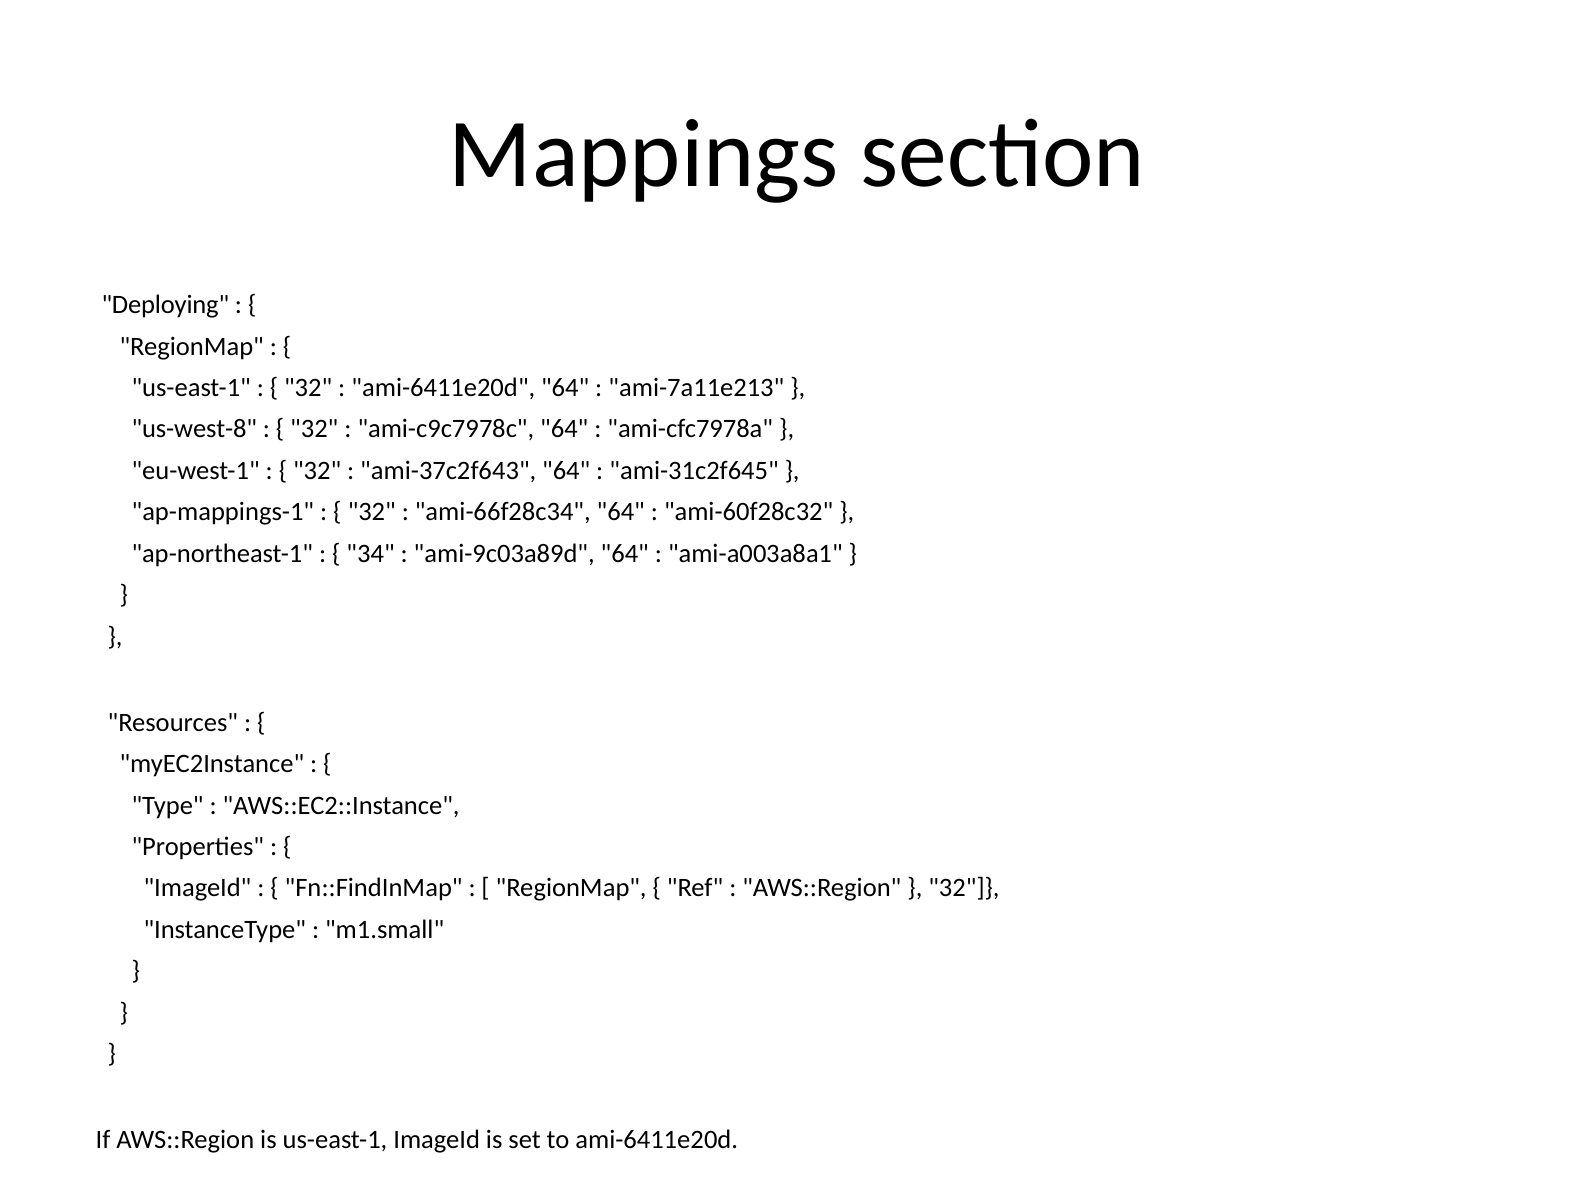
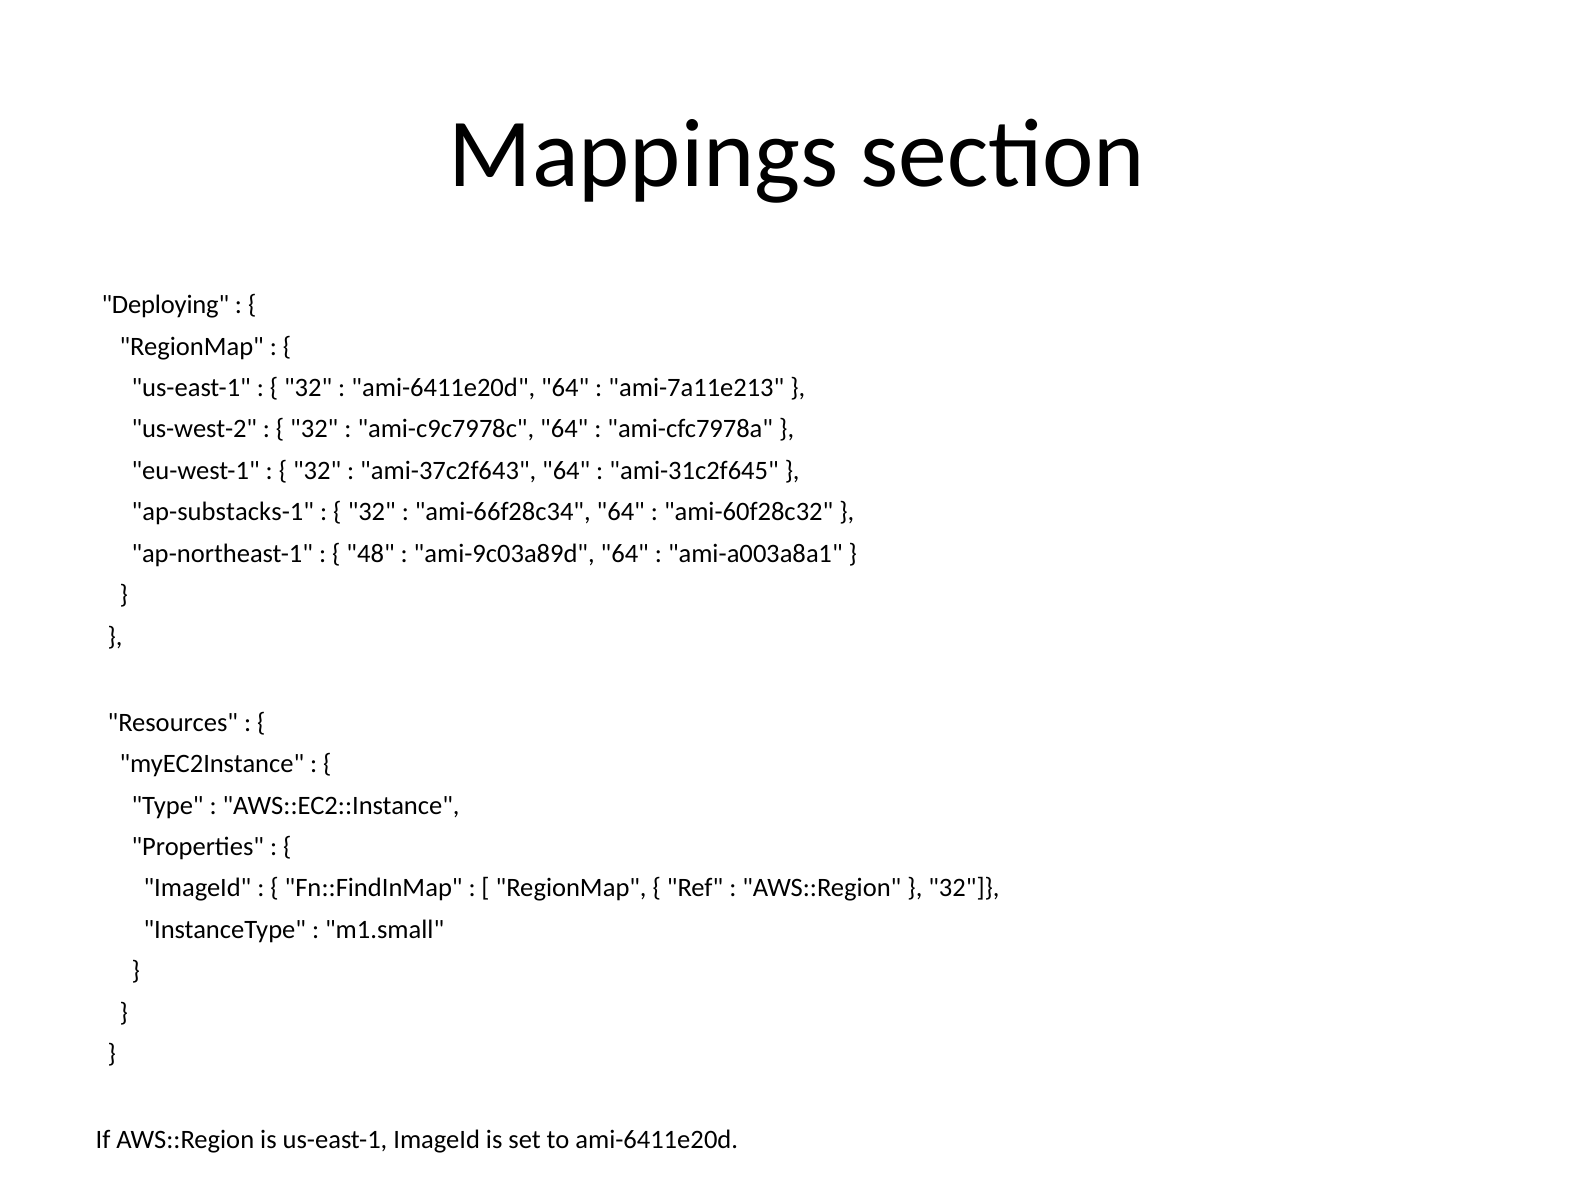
us-west-8: us-west-8 -> us-west-2
ap-mappings-1: ap-mappings-1 -> ap-substacks-1
34: 34 -> 48
